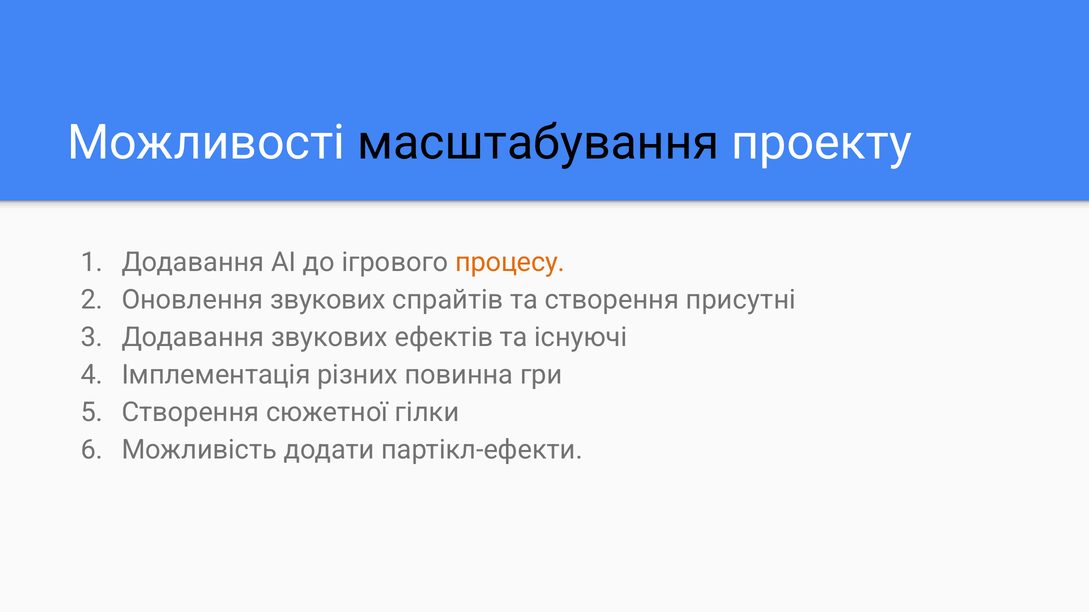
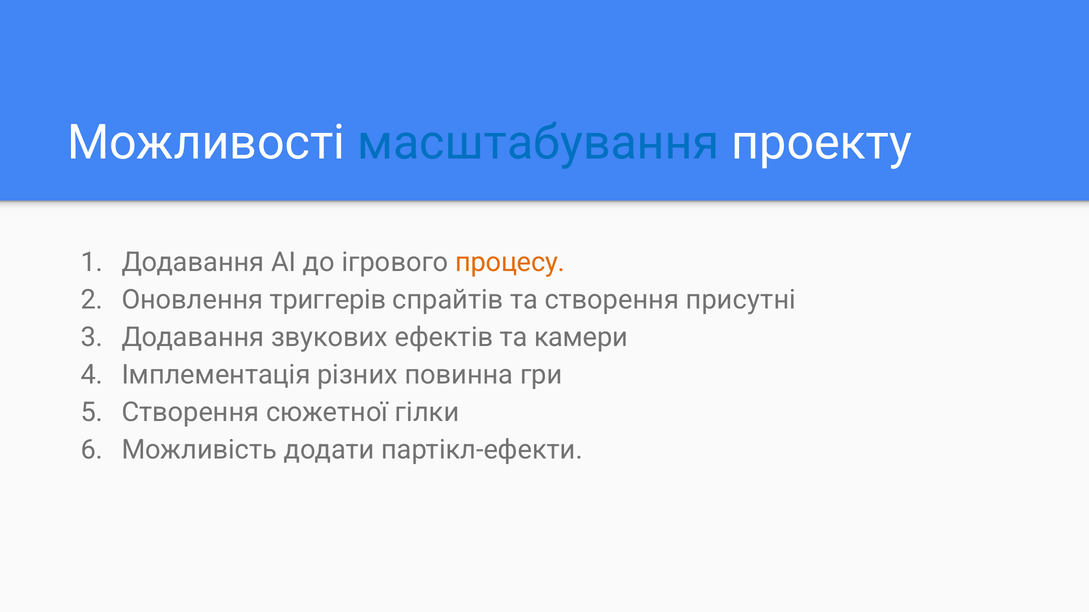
масштабування colour: black -> blue
Оновлення звукових: звукових -> триггерів
існуючі: існуючі -> камери
